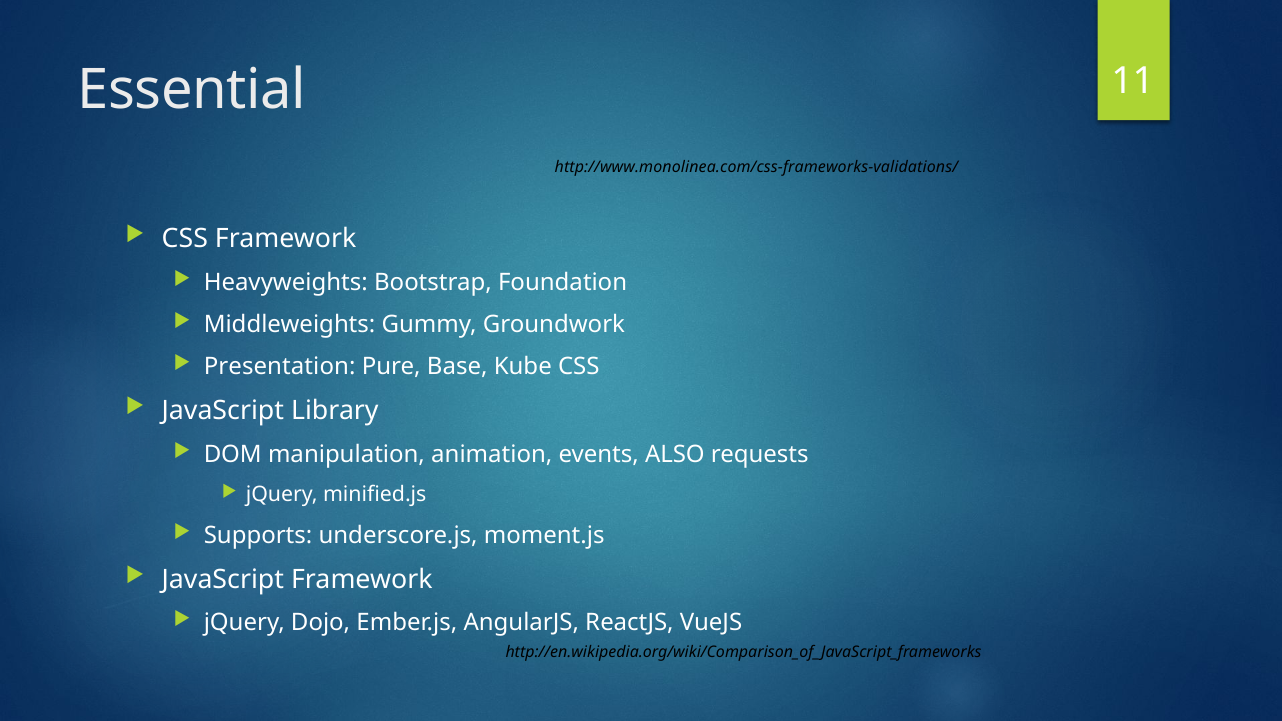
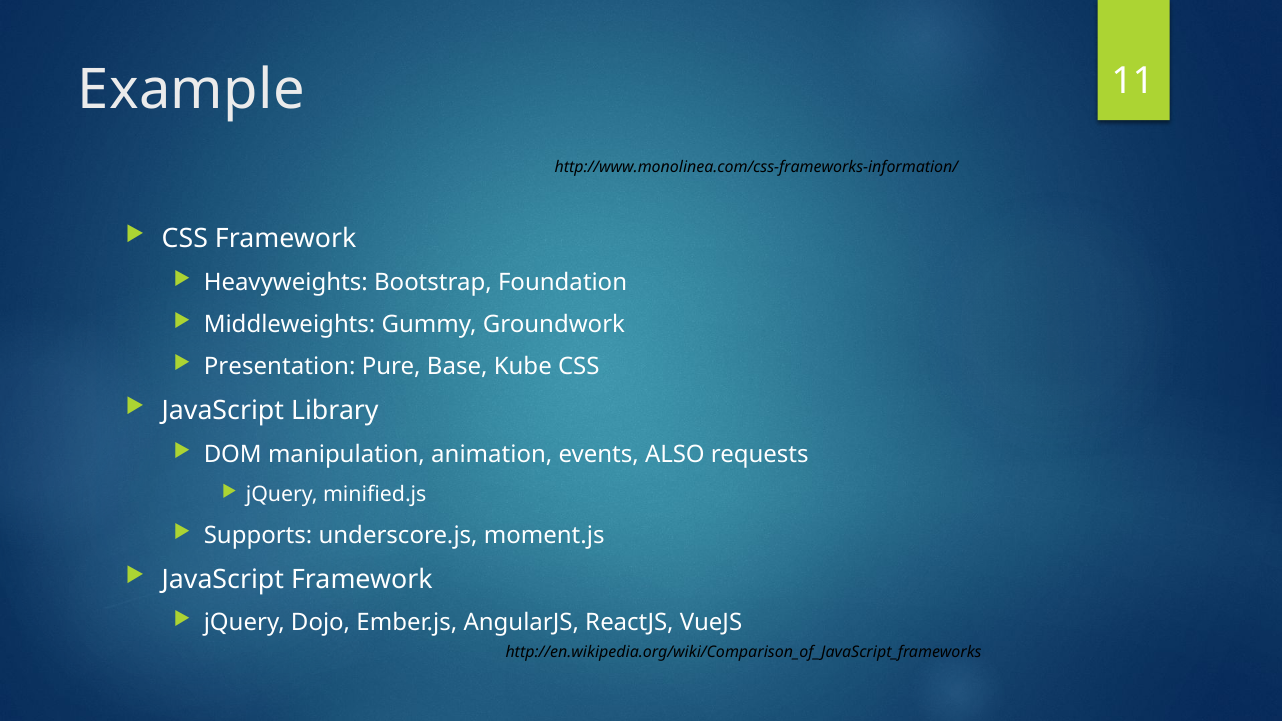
Essential: Essential -> Example
http://www.monolinea.com/css-frameworks-validations/: http://www.monolinea.com/css-frameworks-validations/ -> http://www.monolinea.com/css-frameworks-information/
